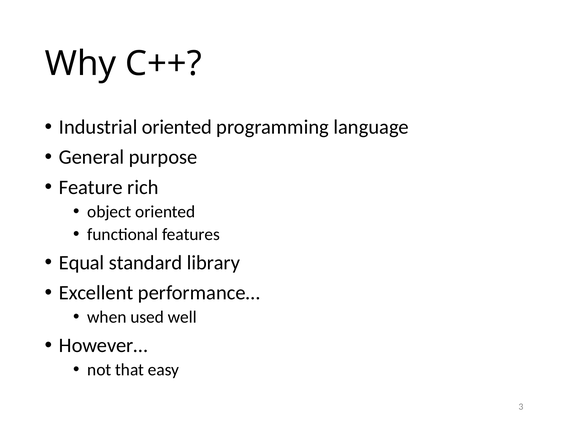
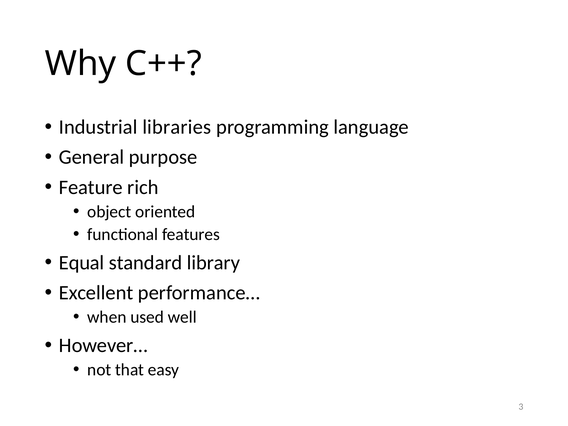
Industrial oriented: oriented -> libraries
